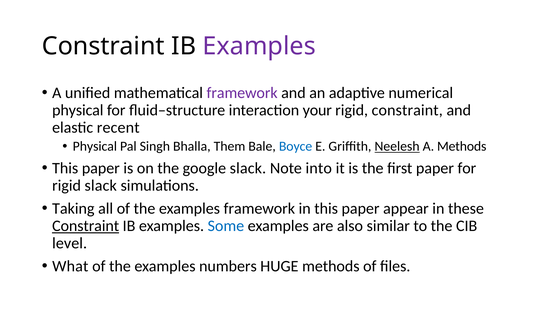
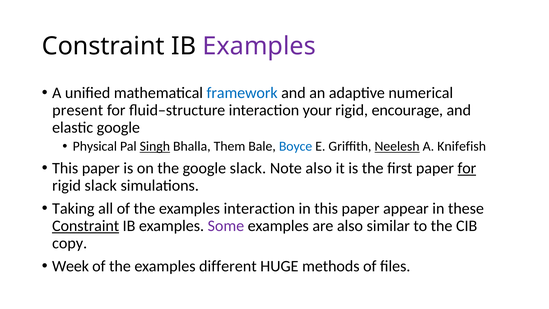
framework at (242, 93) colour: purple -> blue
physical at (78, 110): physical -> present
rigid constraint: constraint -> encourage
elastic recent: recent -> google
Singh underline: none -> present
A Methods: Methods -> Knifefish
Note into: into -> also
for at (467, 168) underline: none -> present
examples framework: framework -> interaction
Some colour: blue -> purple
level: level -> copy
What: What -> Week
numbers: numbers -> different
